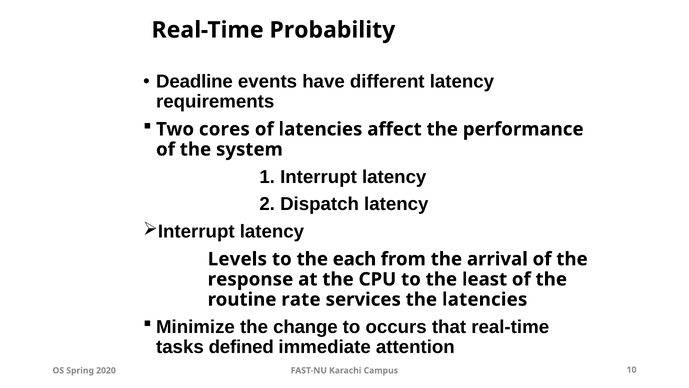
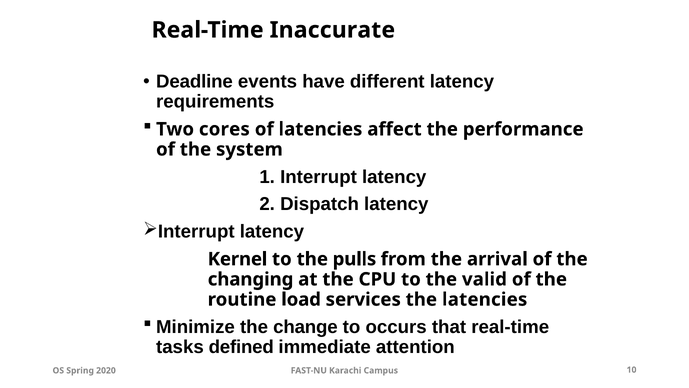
Probability: Probability -> Inaccurate
Levels: Levels -> Kernel
each: each -> pulls
response: response -> changing
least: least -> valid
rate: rate -> load
